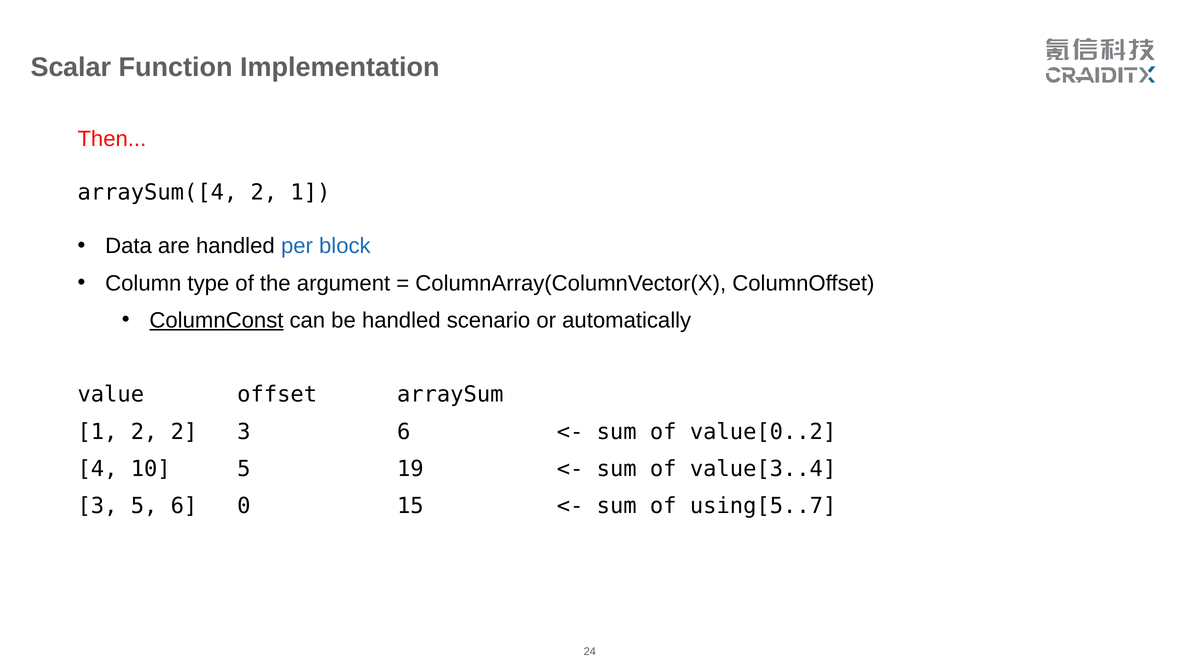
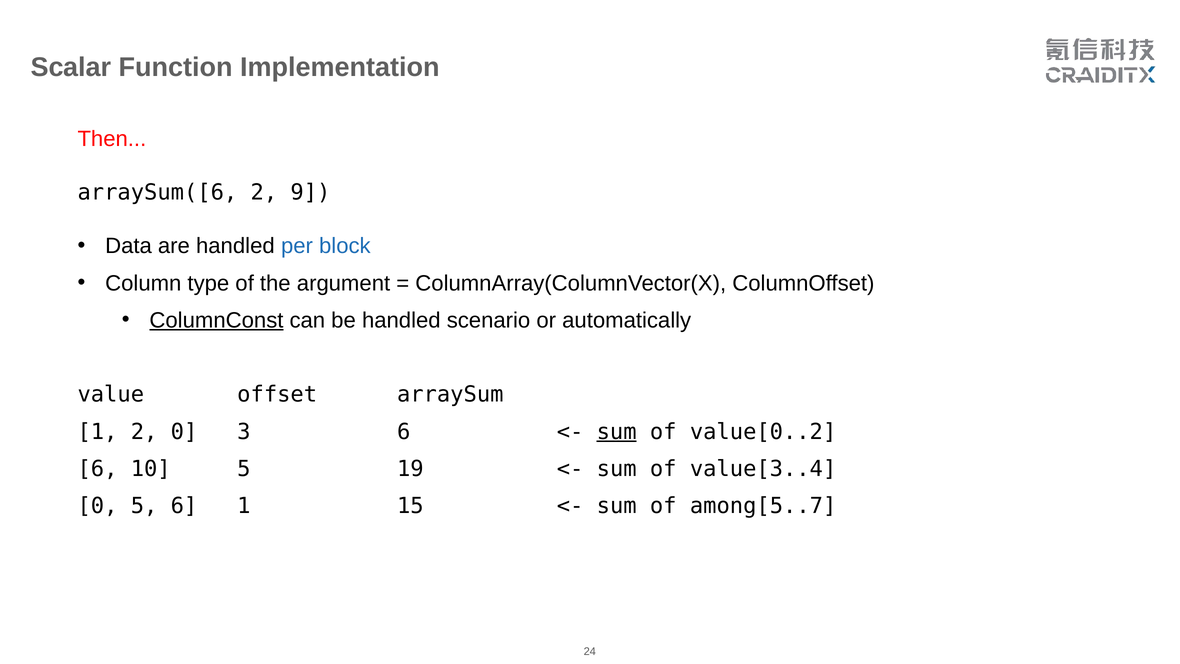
arraySum([4: arraySum([4 -> arraySum([6
2 1: 1 -> 9
2 2: 2 -> 0
sum at (617, 432) underline: none -> present
4 at (98, 469): 4 -> 6
3 at (98, 506): 3 -> 0
6 0: 0 -> 1
using[5..7: using[5..7 -> among[5..7
